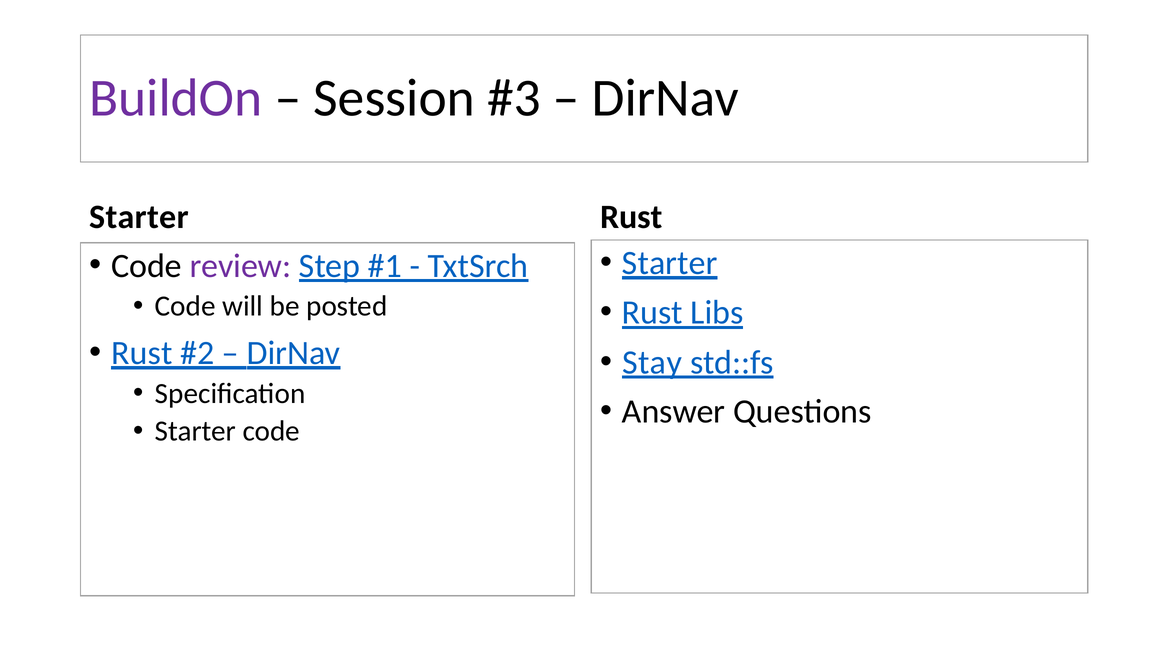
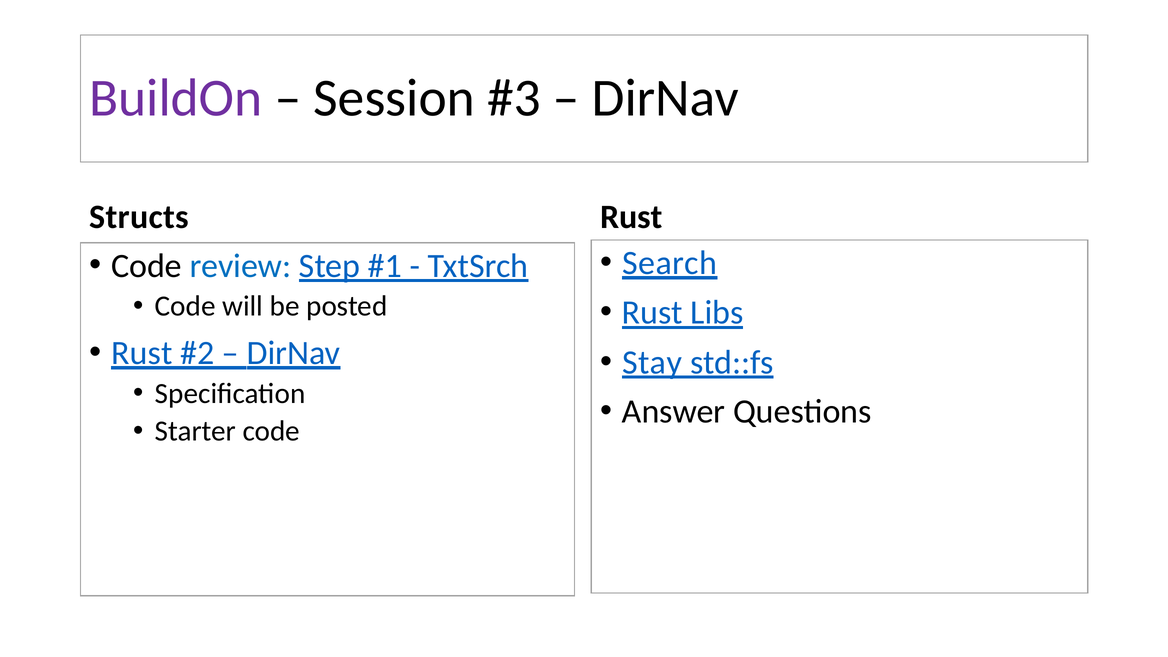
Starter at (139, 217): Starter -> Structs
Starter at (670, 263): Starter -> Search
review colour: purple -> blue
